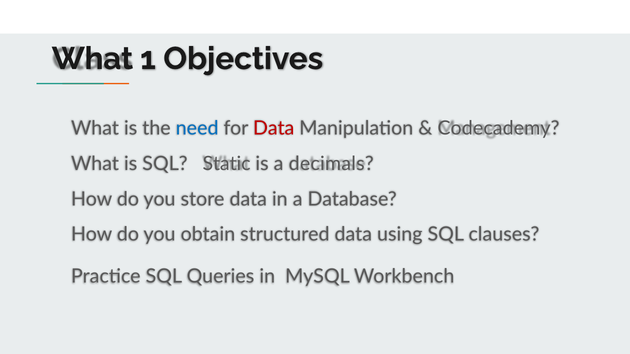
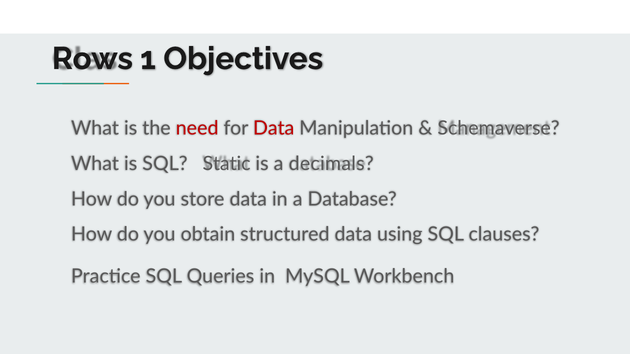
What at (92, 59): What -> Rows
need colour: blue -> red
Codecademy: Codecademy -> Schemaverse
